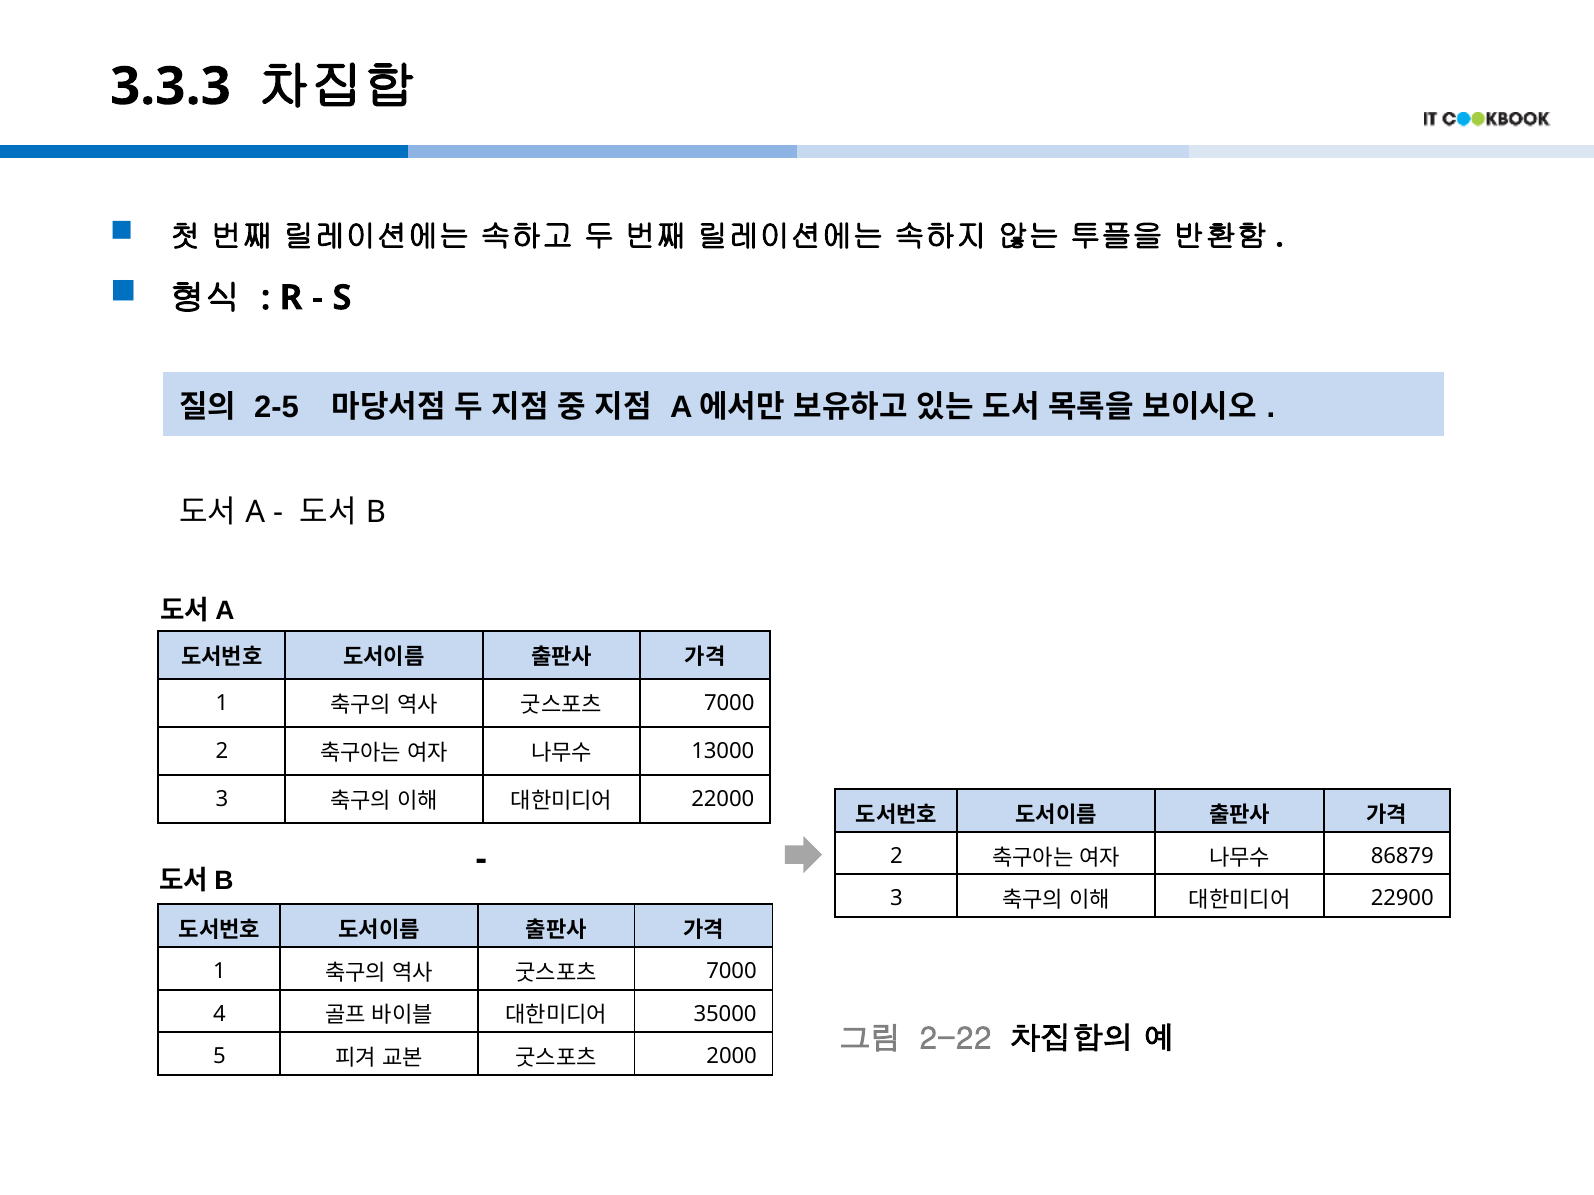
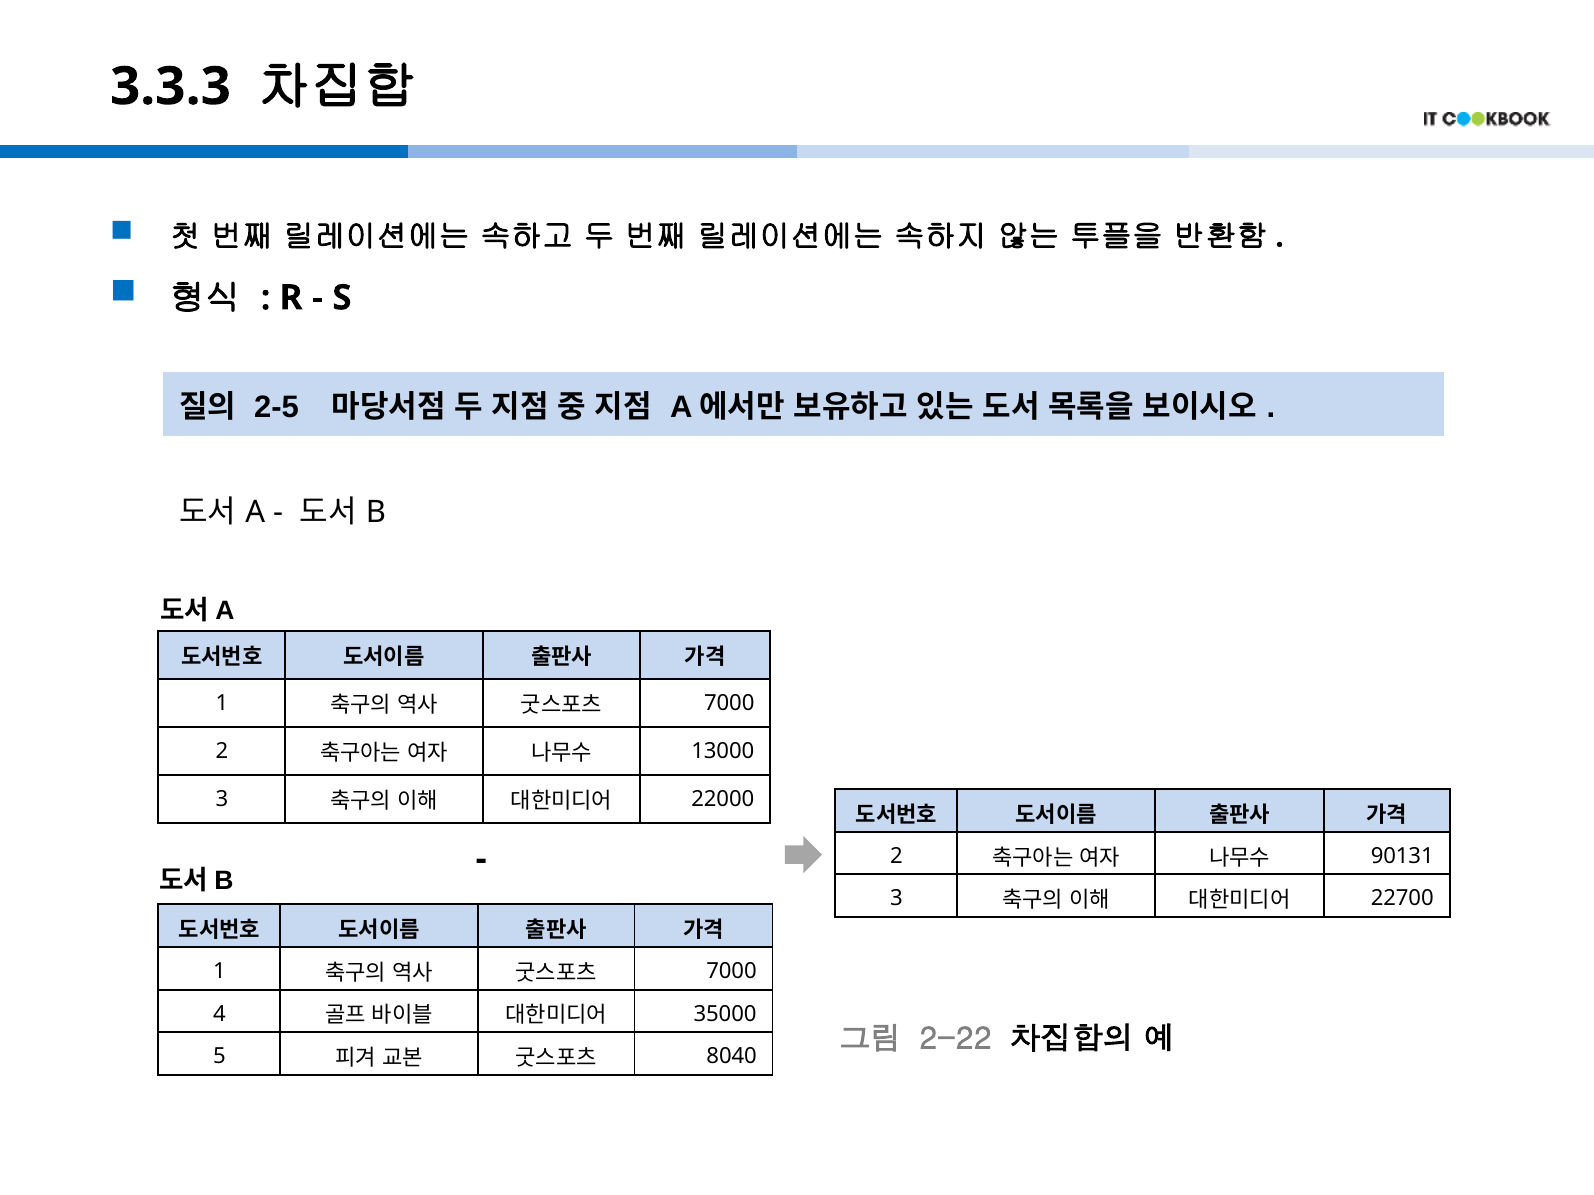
86879: 86879 -> 90131
22900: 22900 -> 22700
2000: 2000 -> 8040
